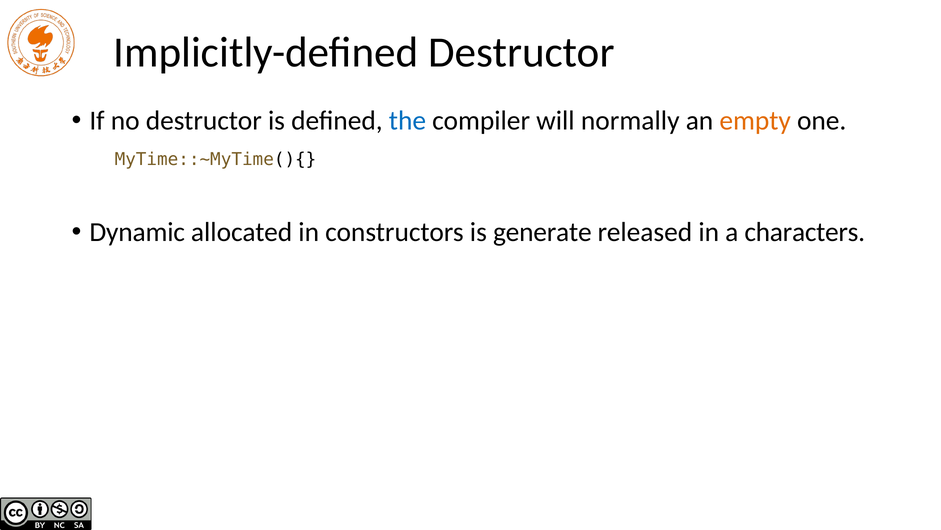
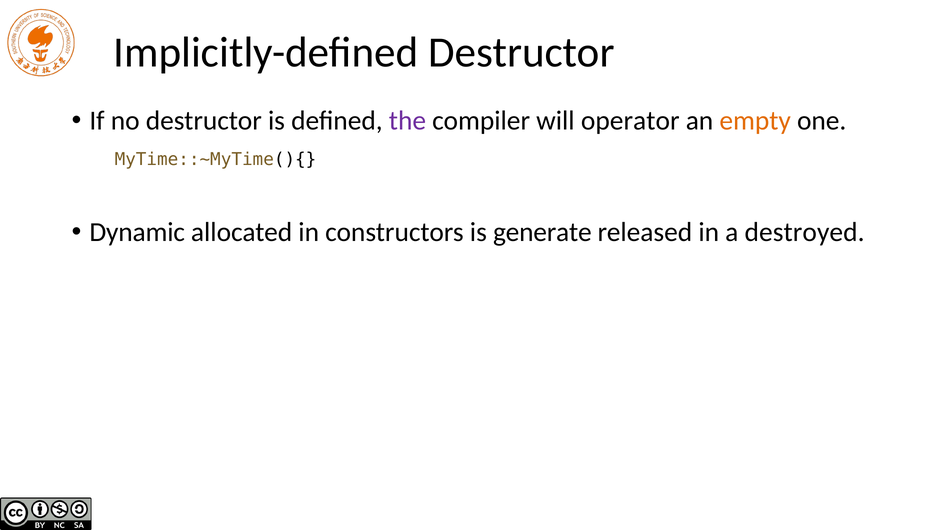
the colour: blue -> purple
normally: normally -> operator
characters: characters -> destroyed
